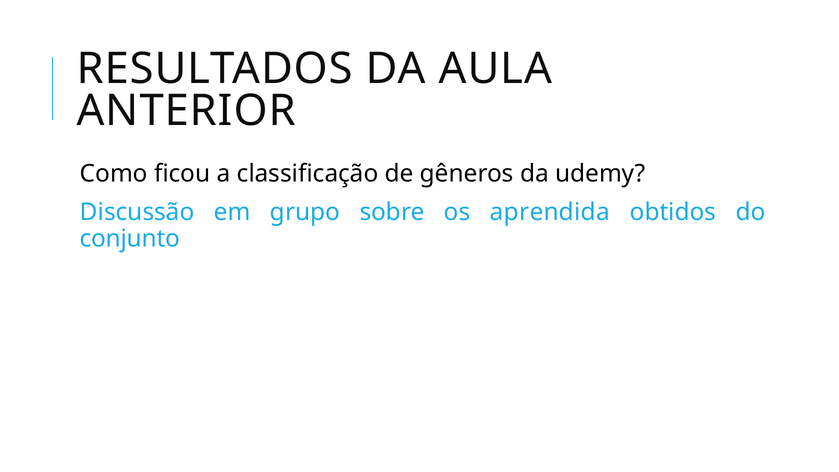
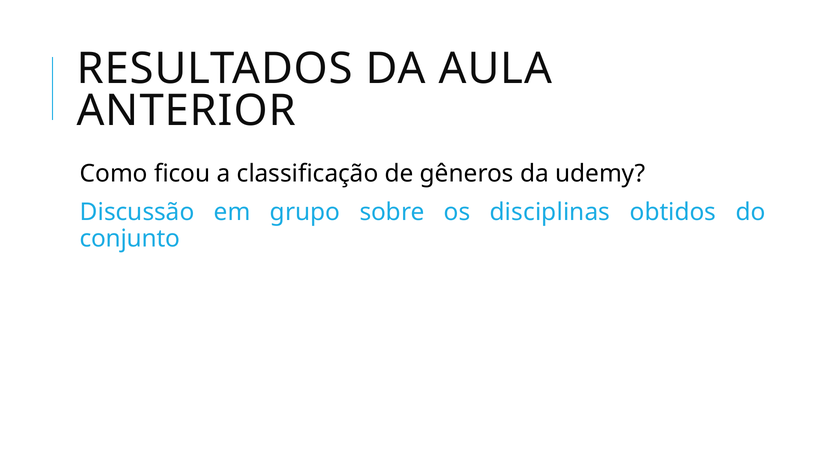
aprendida: aprendida -> disciplinas
